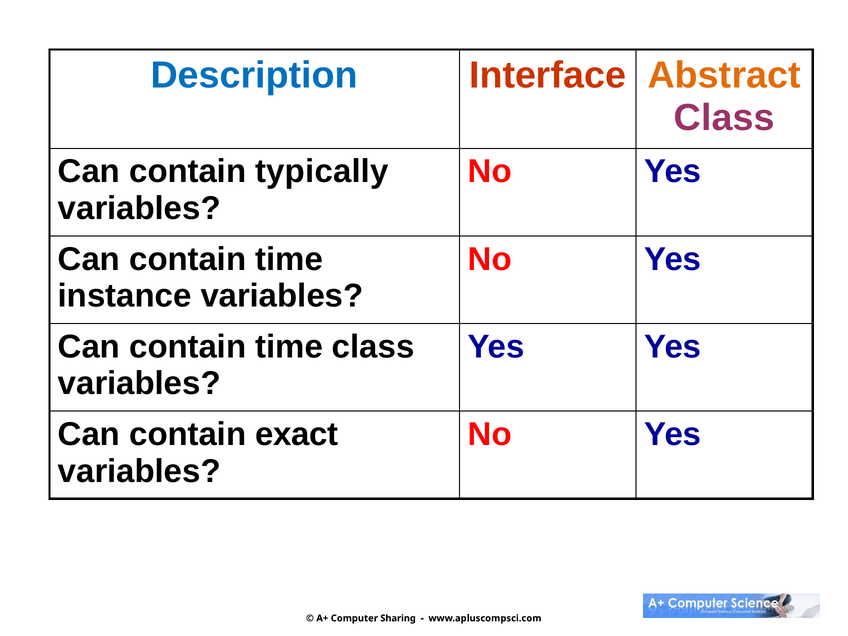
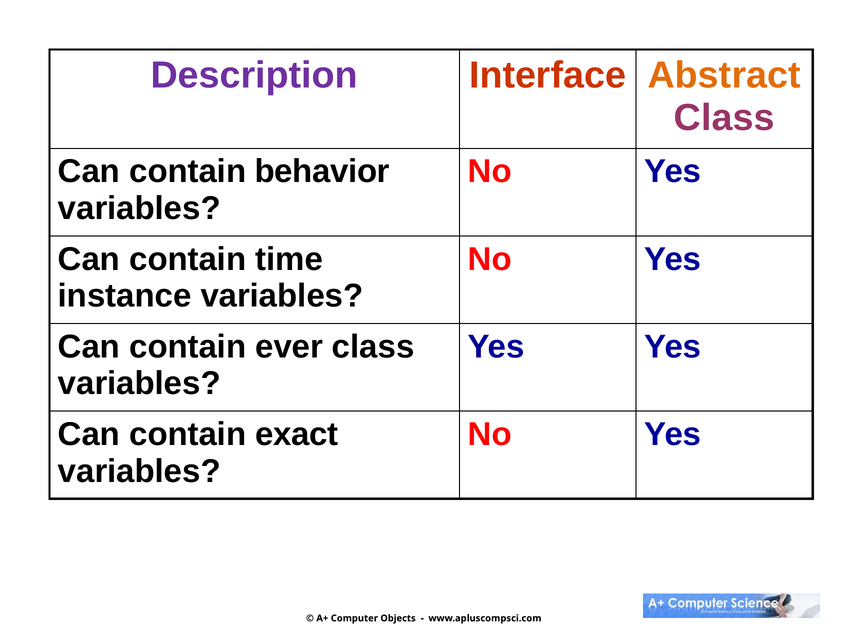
Description colour: blue -> purple
typically: typically -> behavior
time at (289, 347): time -> ever
Sharing: Sharing -> Objects
